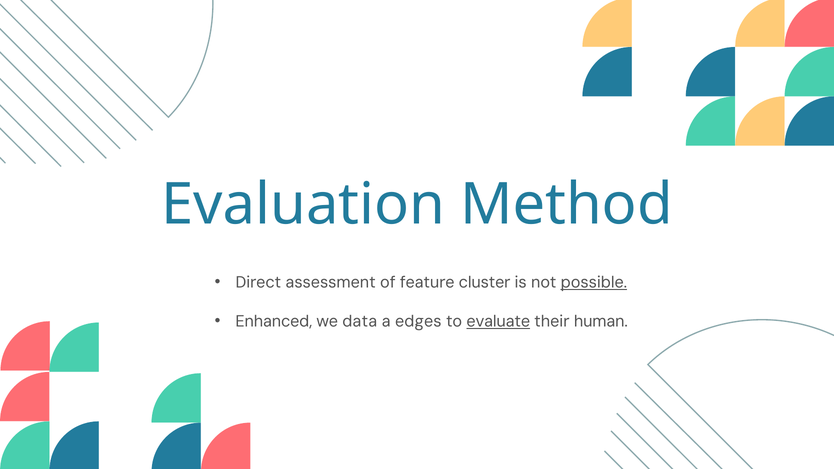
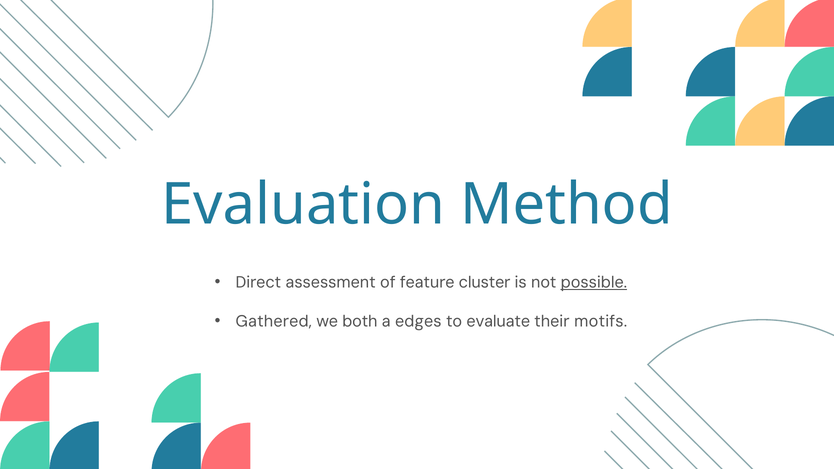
Enhanced: Enhanced -> Gathered
data: data -> both
evaluate underline: present -> none
human: human -> motifs
